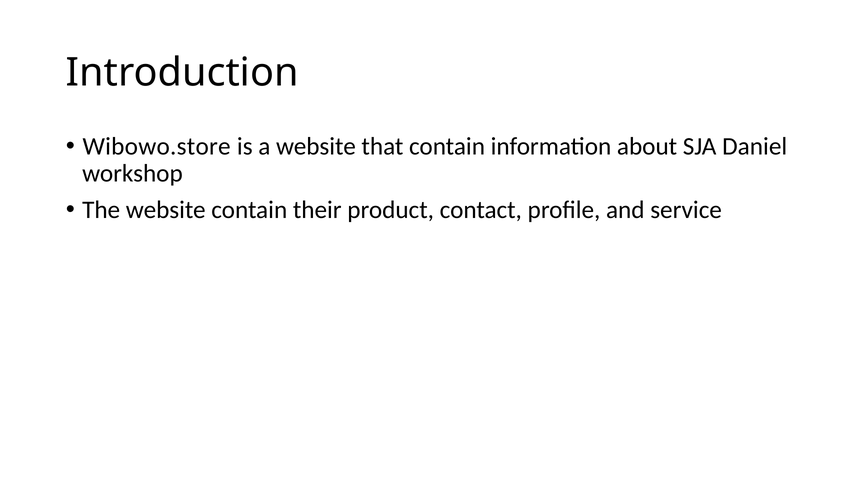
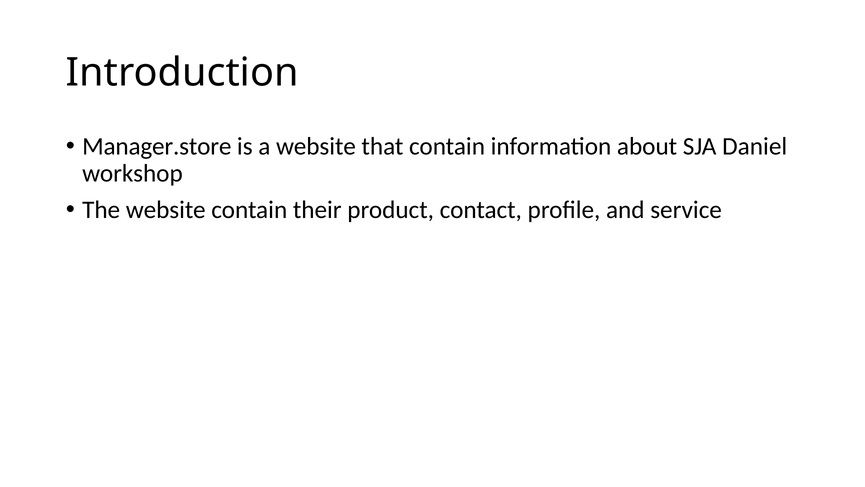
Wibowo.store: Wibowo.store -> Manager.store
